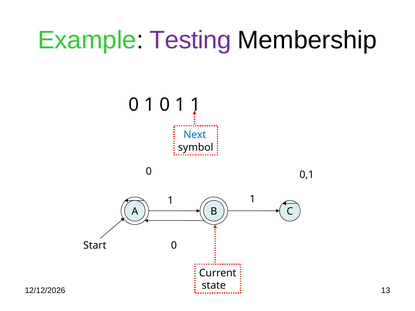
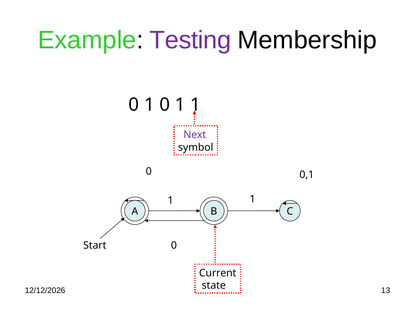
Next colour: blue -> purple
